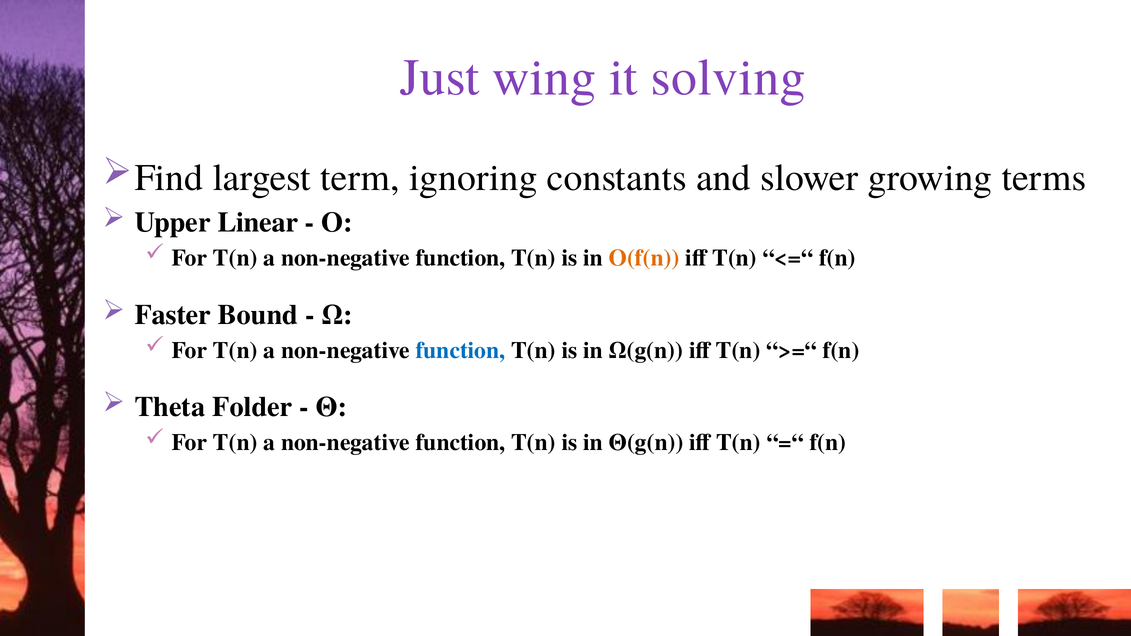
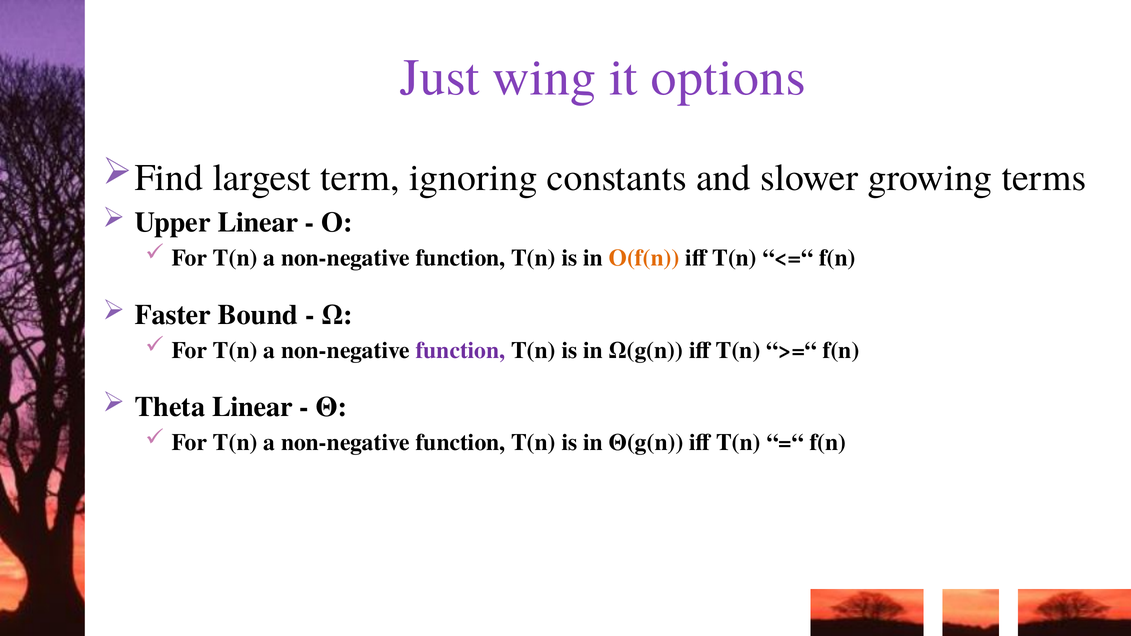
solving: solving -> options
function at (460, 350) colour: blue -> purple
Theta Folder: Folder -> Linear
